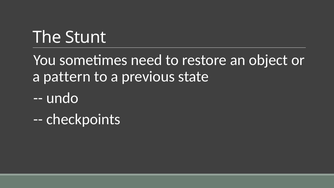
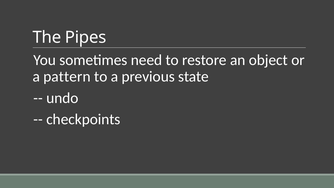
Stunt: Stunt -> Pipes
